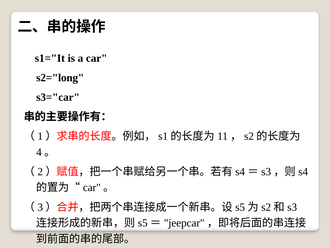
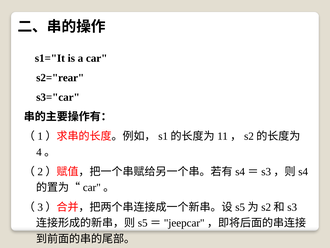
s2="long: s2="long -> s2="rear
